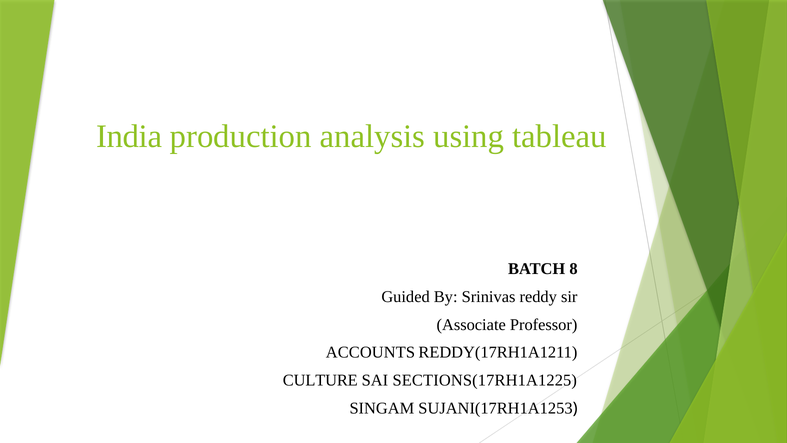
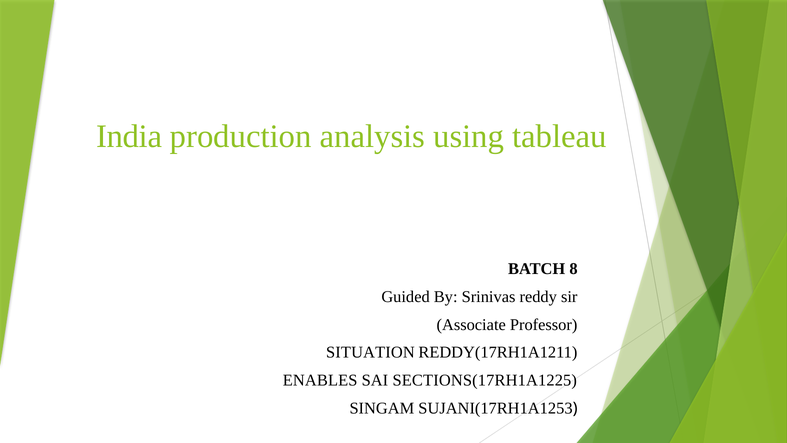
ACCOUNTS: ACCOUNTS -> SITUATION
CULTURE: CULTURE -> ENABLES
